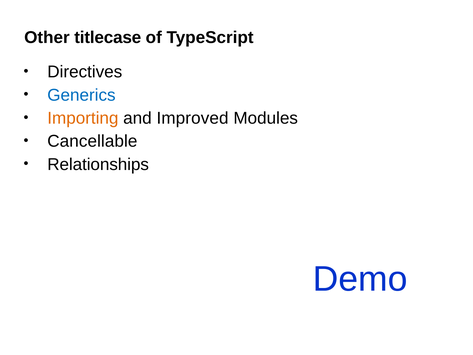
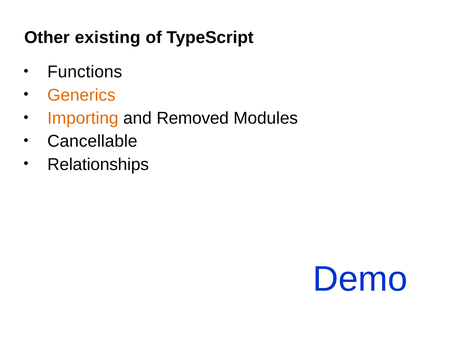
titlecase: titlecase -> existing
Directives: Directives -> Functions
Generics colour: blue -> orange
Improved: Improved -> Removed
